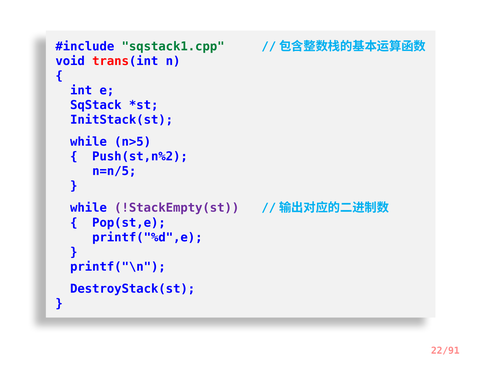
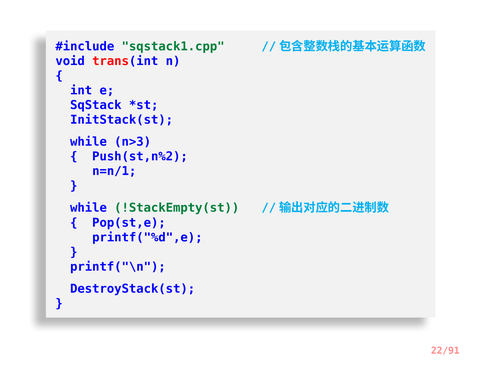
n>5: n>5 -> n>3
n=n/5: n=n/5 -> n=n/1
!StackEmpty(st colour: purple -> green
